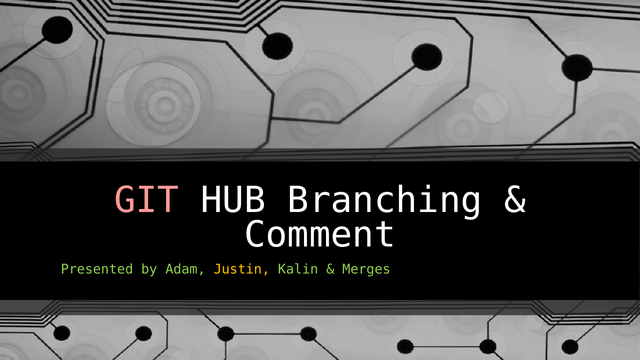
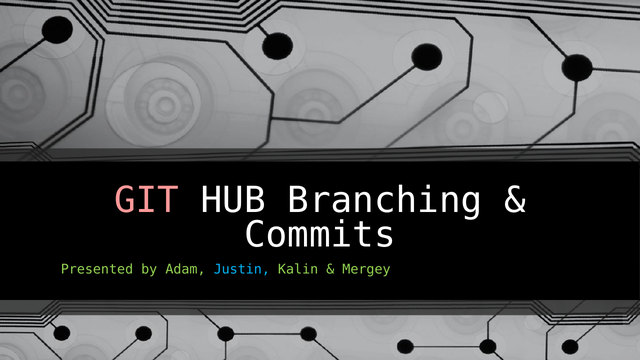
Comment: Comment -> Commits
Justin colour: yellow -> light blue
Merges: Merges -> Mergey
